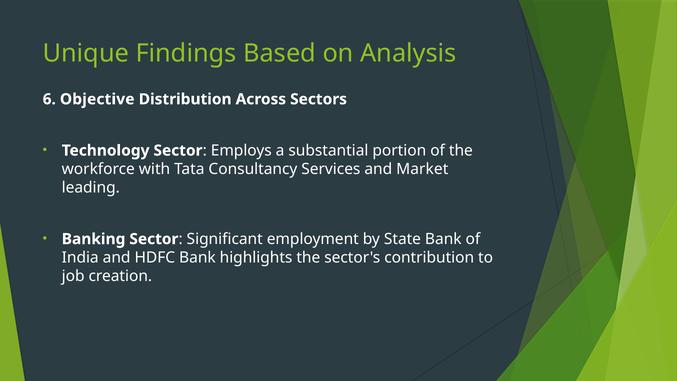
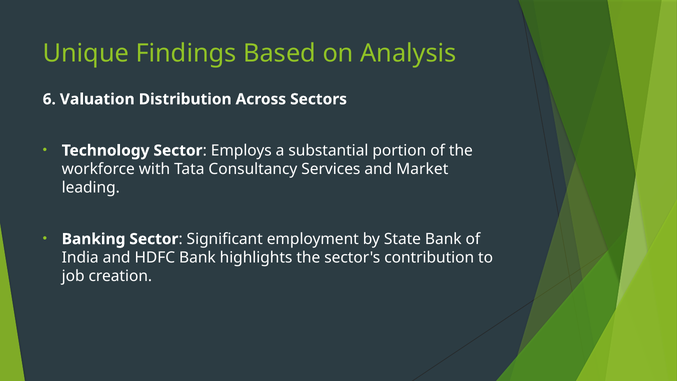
Objective: Objective -> Valuation
